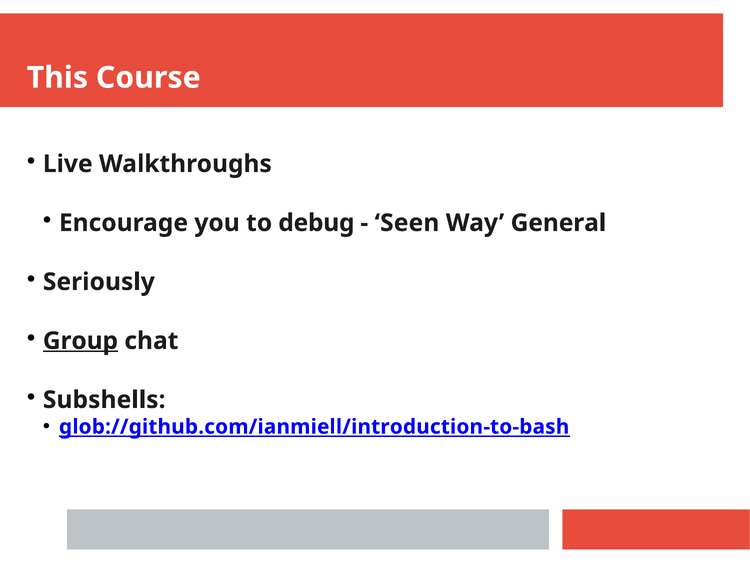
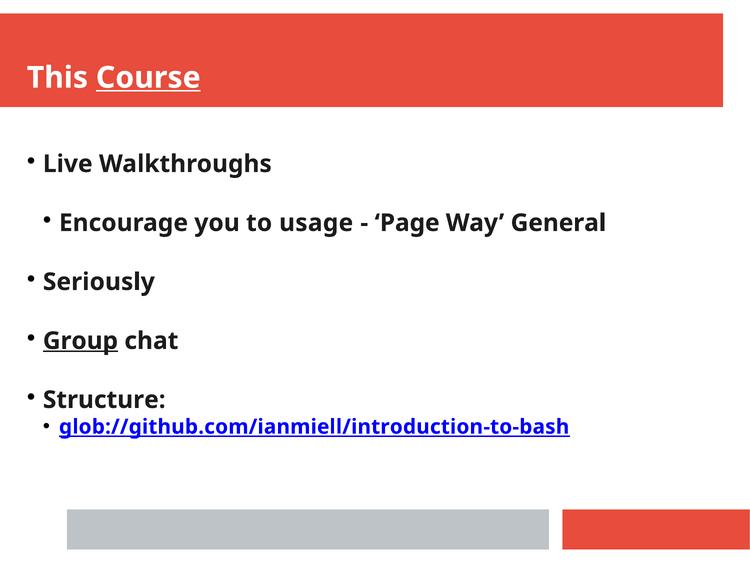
Course underline: none -> present
debug: debug -> usage
Seen: Seen -> Page
Subshells: Subshells -> Structure
